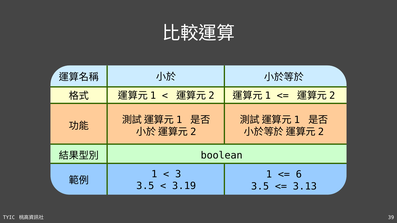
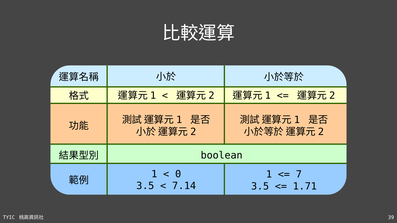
3: 3 -> 0
6: 6 -> 7
3.19: 3.19 -> 7.14
3.13: 3.13 -> 1.71
